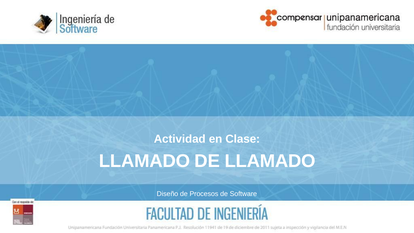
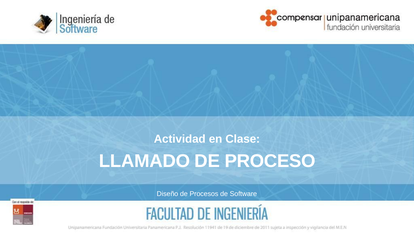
DE LLAMADO: LLAMADO -> PROCESO
